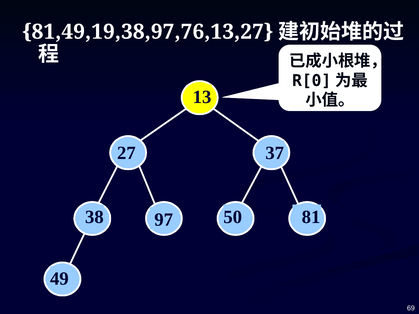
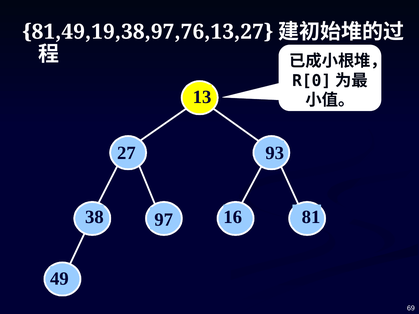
37: 37 -> 93
50: 50 -> 16
